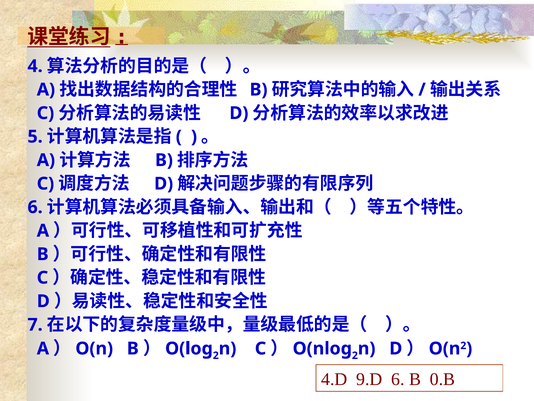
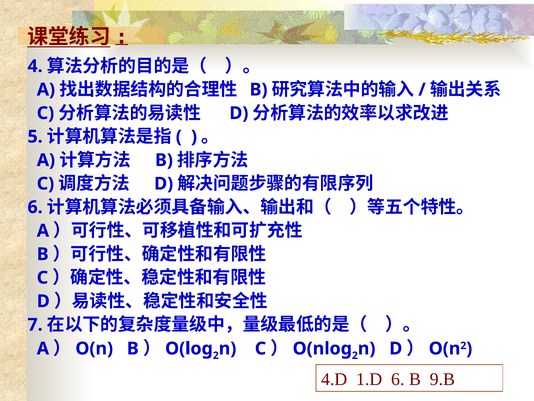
9.D: 9.D -> 1.D
0.B: 0.B -> 9.B
